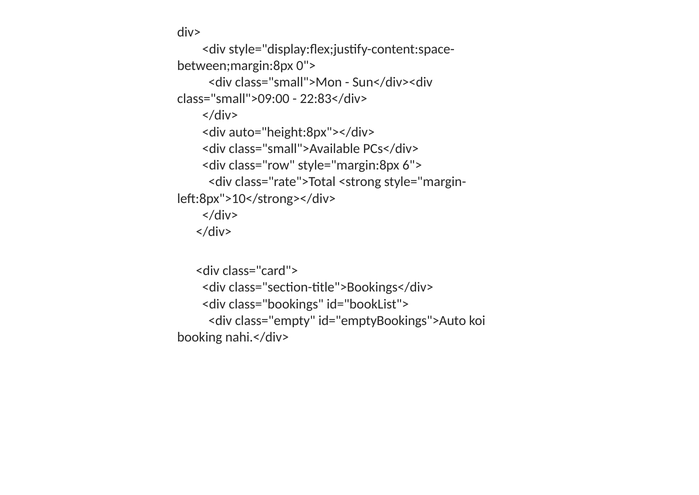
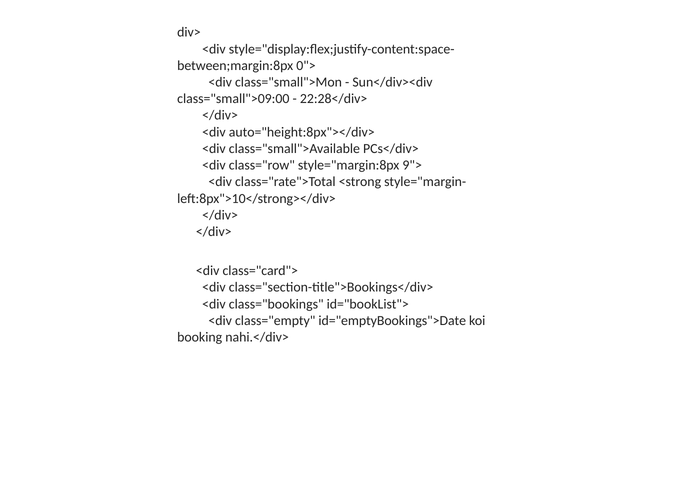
22:83</div>: 22:83</div> -> 22:28</div>
6">: 6"> -> 9">
id="emptyBookings">Auto: id="emptyBookings">Auto -> id="emptyBookings">Date
